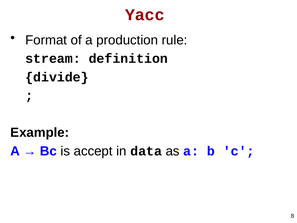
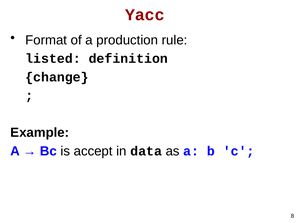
stream: stream -> listed
divide: divide -> change
